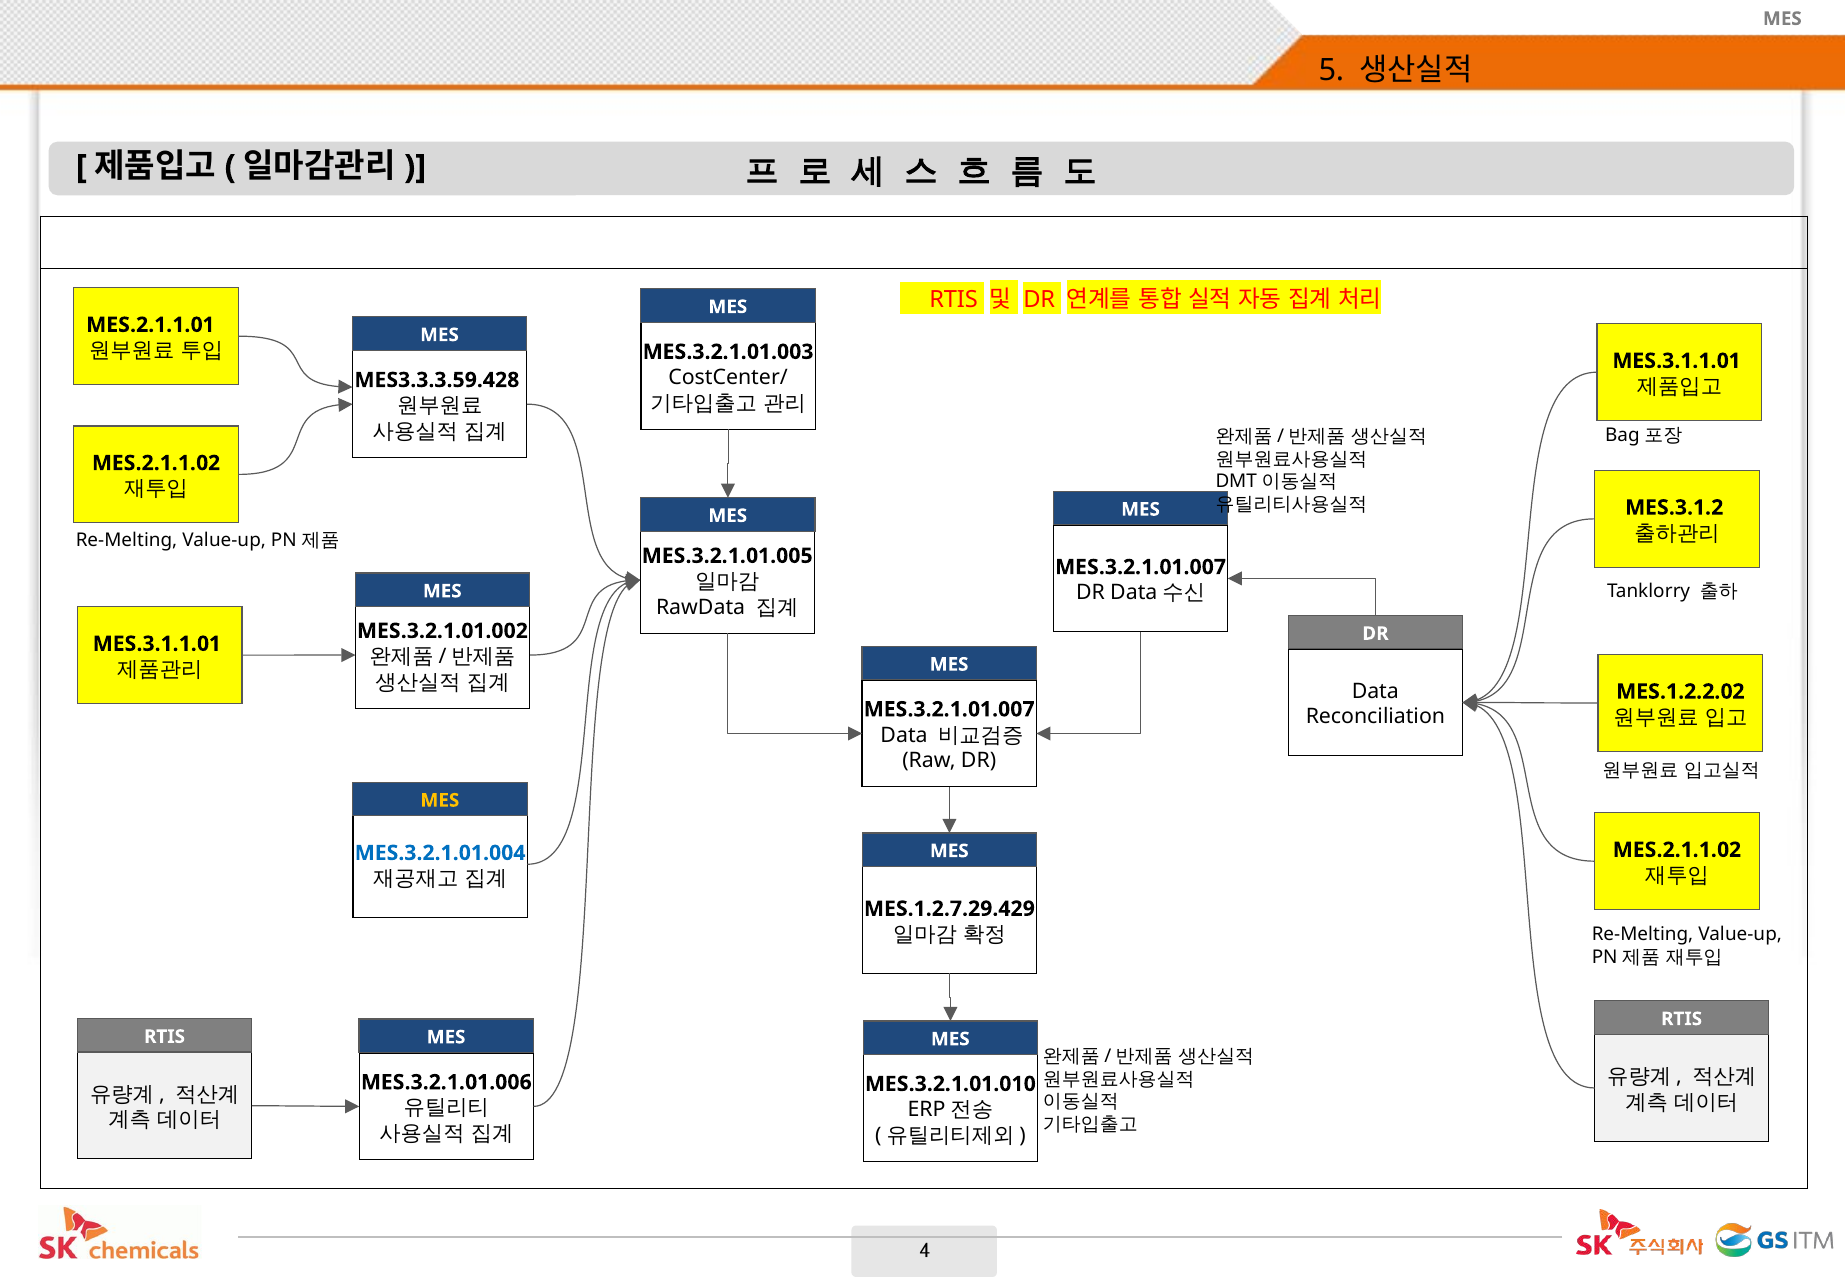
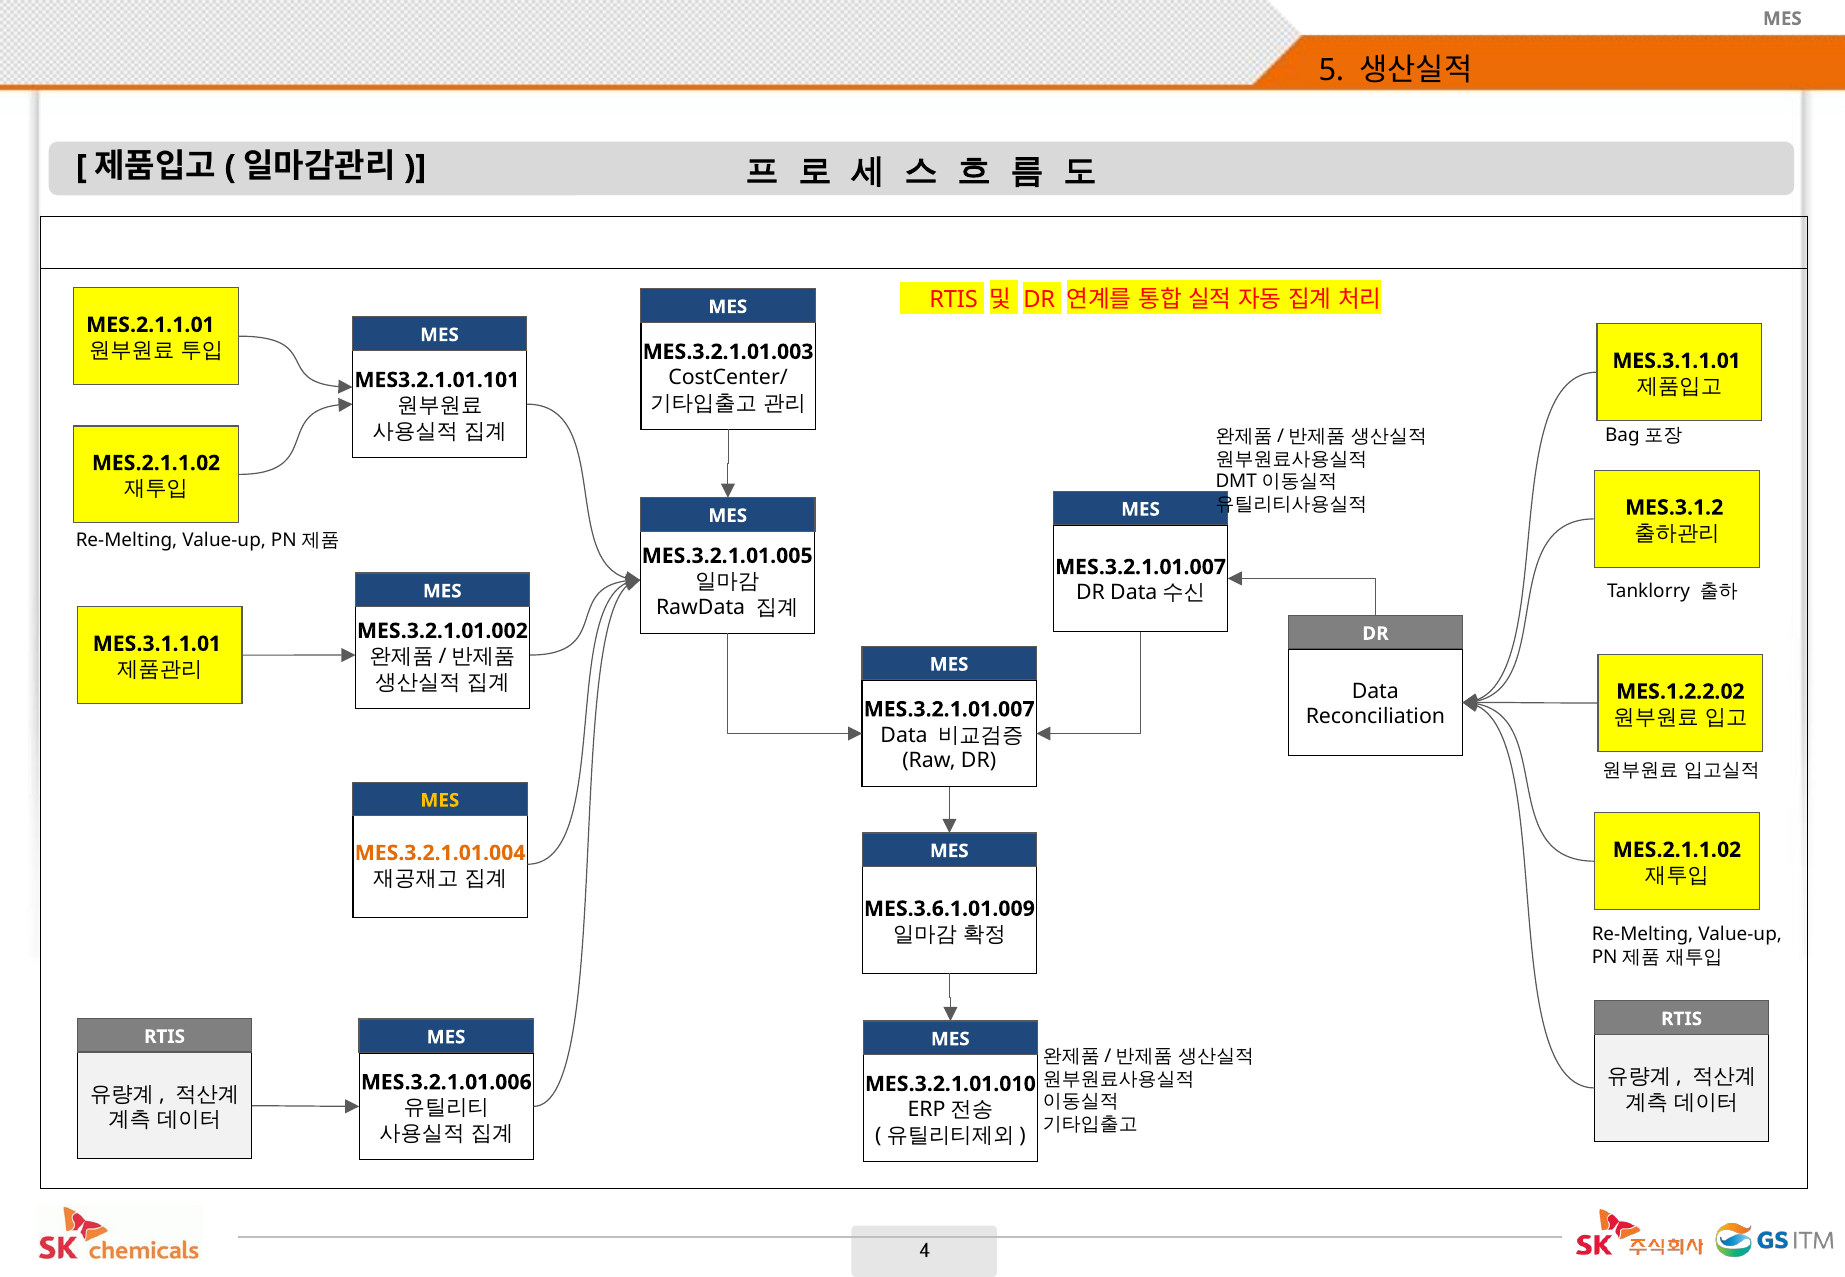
MES3.3.3.59.428: MES3.3.3.59.428 -> MES3.2.1.01.101
MES.3.2.1.01.004 colour: blue -> orange
MES.1.2.7.29.429: MES.1.2.7.29.429 -> MES.3.6.1.01.009
